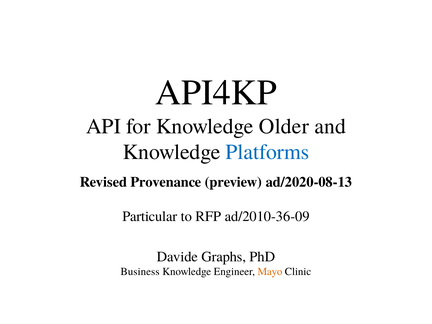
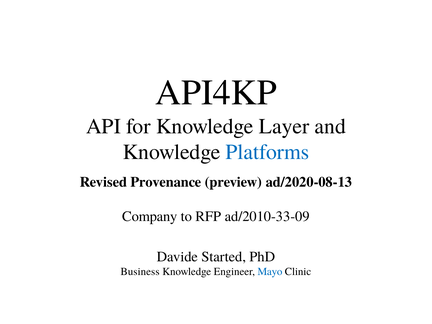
Older: Older -> Layer
Particular: Particular -> Company
ad/2010-36-09: ad/2010-36-09 -> ad/2010-33-09
Graphs: Graphs -> Started
Mayo colour: orange -> blue
